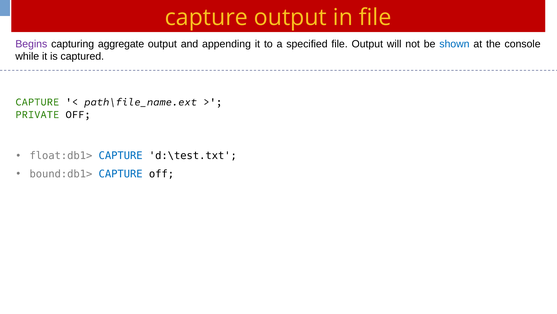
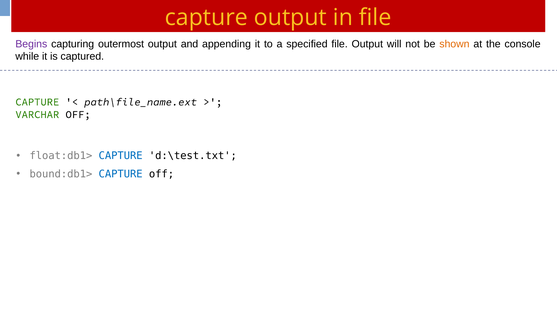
aggregate: aggregate -> outermost
shown colour: blue -> orange
PRIVATE: PRIVATE -> VARCHAR
